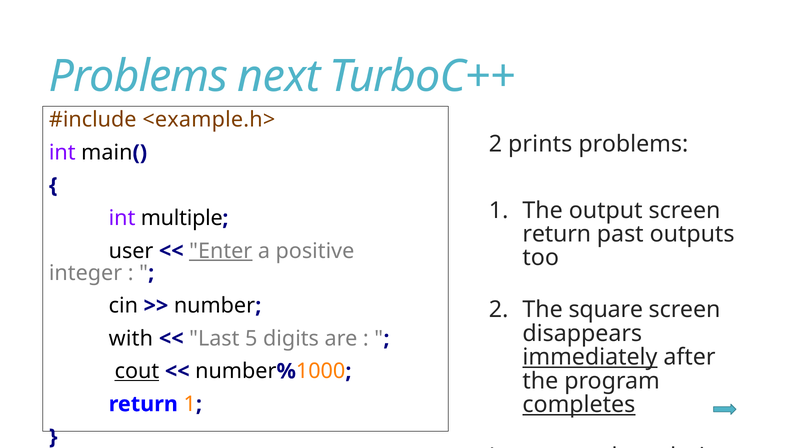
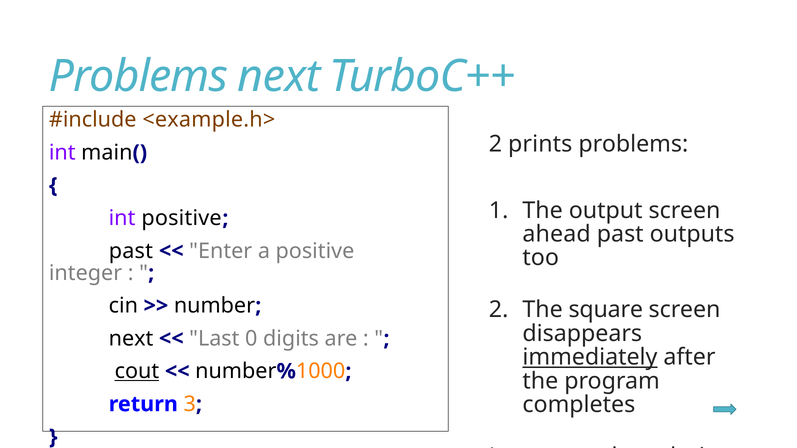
int multiple: multiple -> positive
return at (557, 234): return -> ahead
user at (131, 251): user -> past
Enter underline: present -> none
with at (131, 339): with -> next
5: 5 -> 0
completes underline: present -> none
return 1: 1 -> 3
